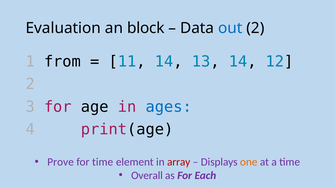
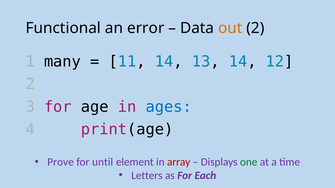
Evaluation: Evaluation -> Functional
block: block -> error
out colour: blue -> orange
from: from -> many
for time: time -> until
one colour: orange -> green
Overall: Overall -> Letters
